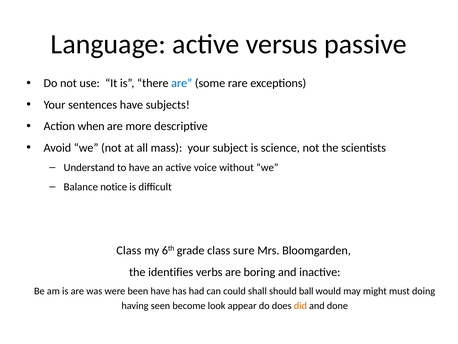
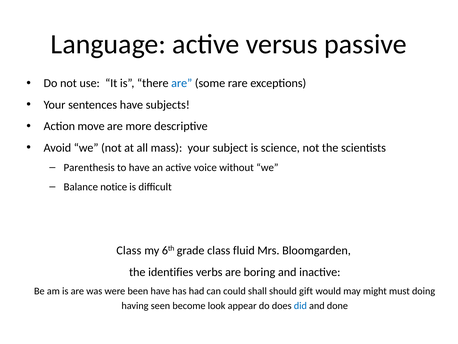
when: when -> move
Understand: Understand -> Parenthesis
sure: sure -> fluid
ball: ball -> gift
did colour: orange -> blue
